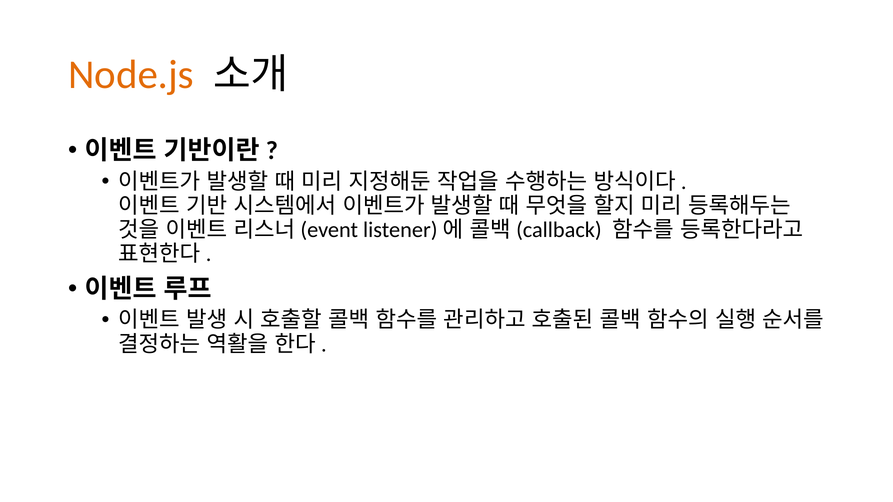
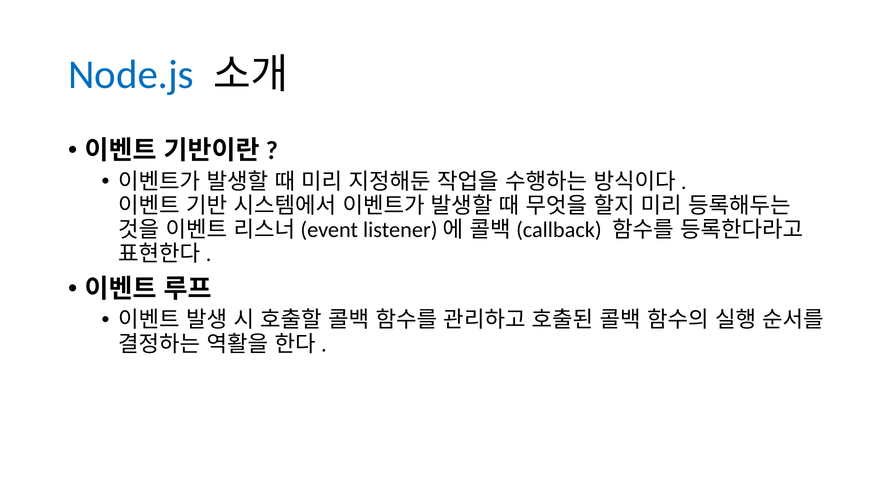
Node.js colour: orange -> blue
